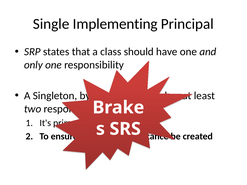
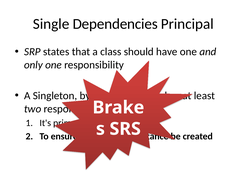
Implementing: Implementing -> Dependencies
